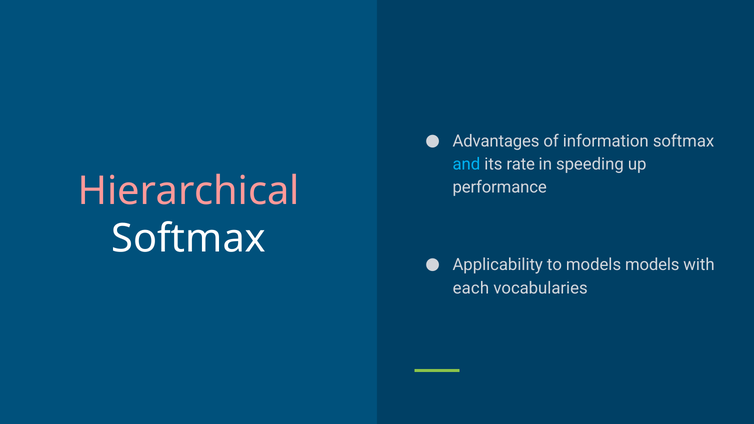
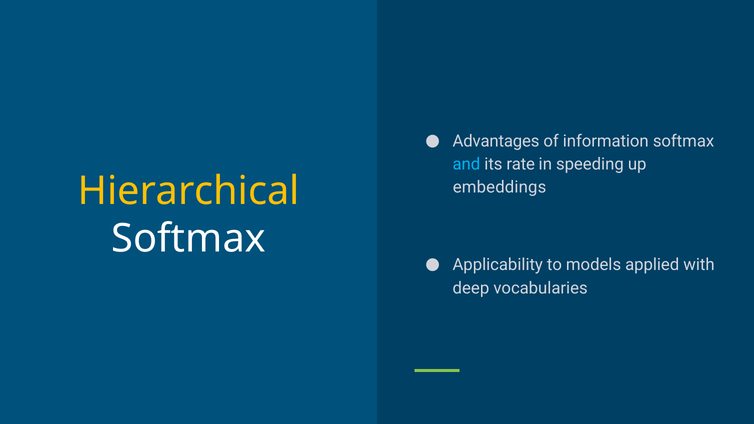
Hierarchical colour: pink -> yellow
performance: performance -> embeddings
models models: models -> applied
each: each -> deep
